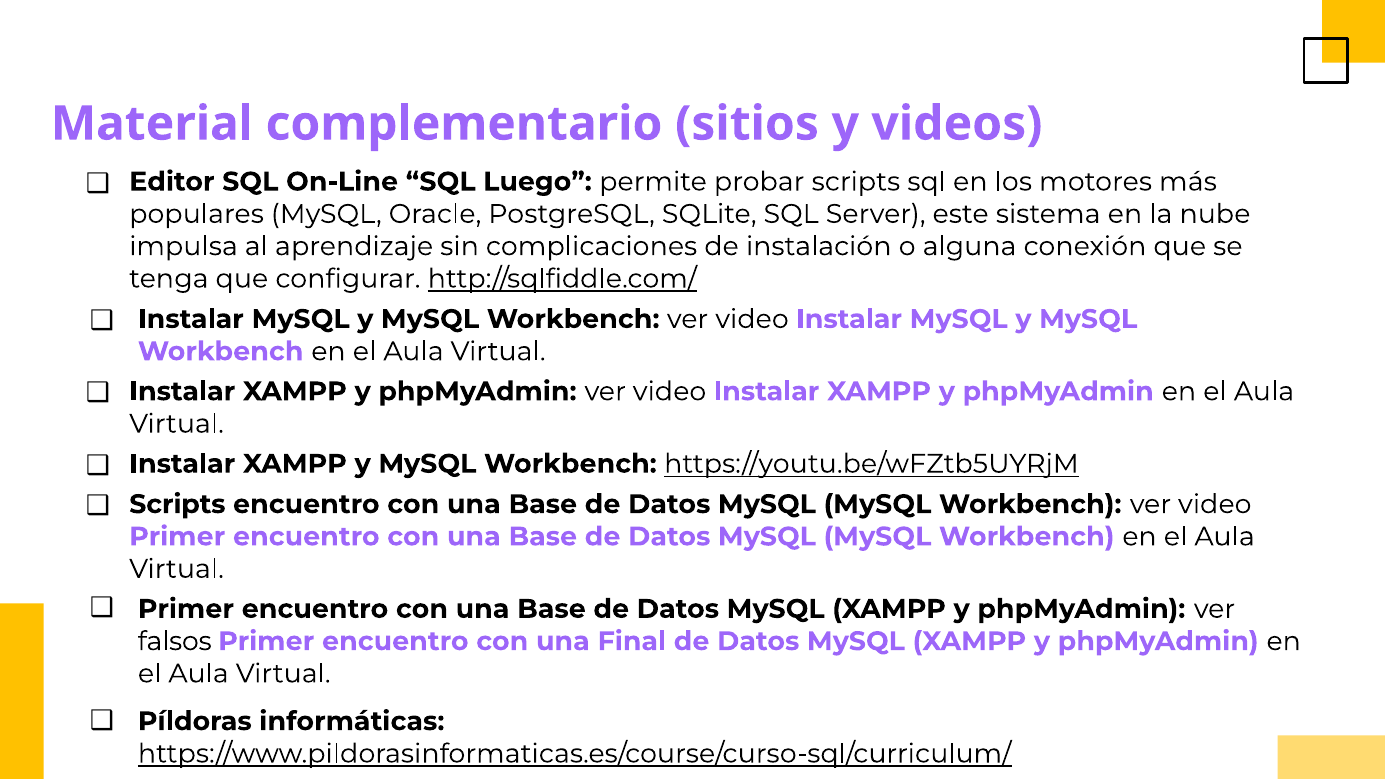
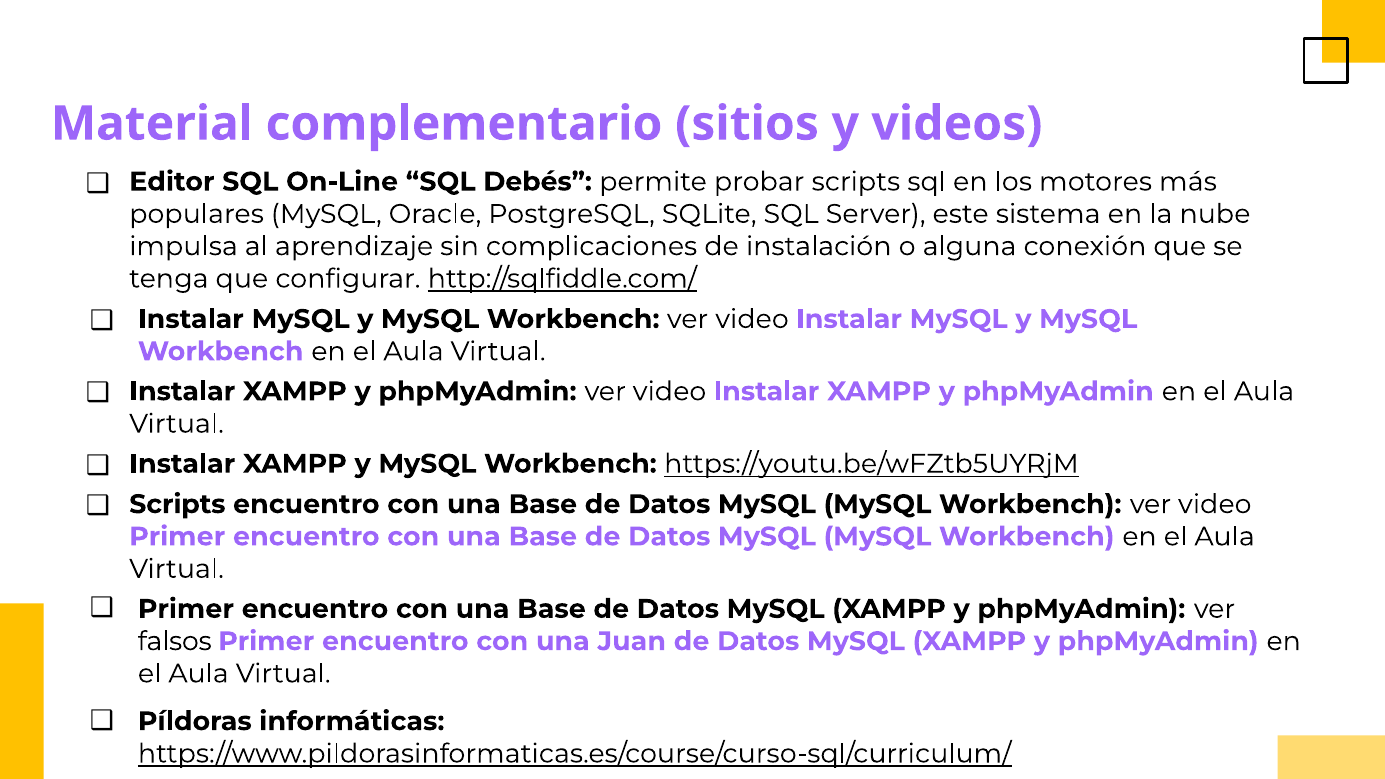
Luego: Luego -> Debés
Final: Final -> Juan
